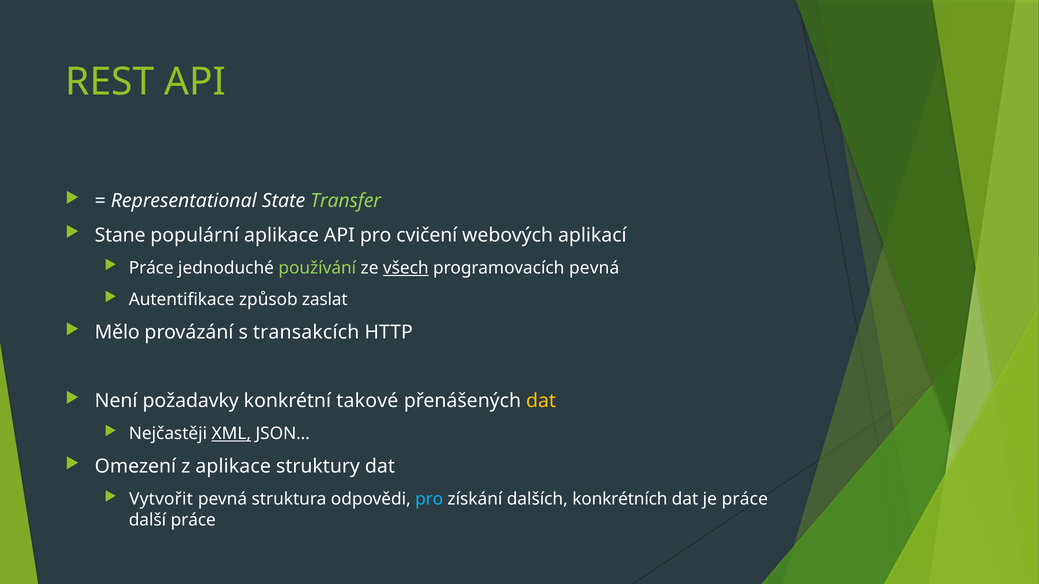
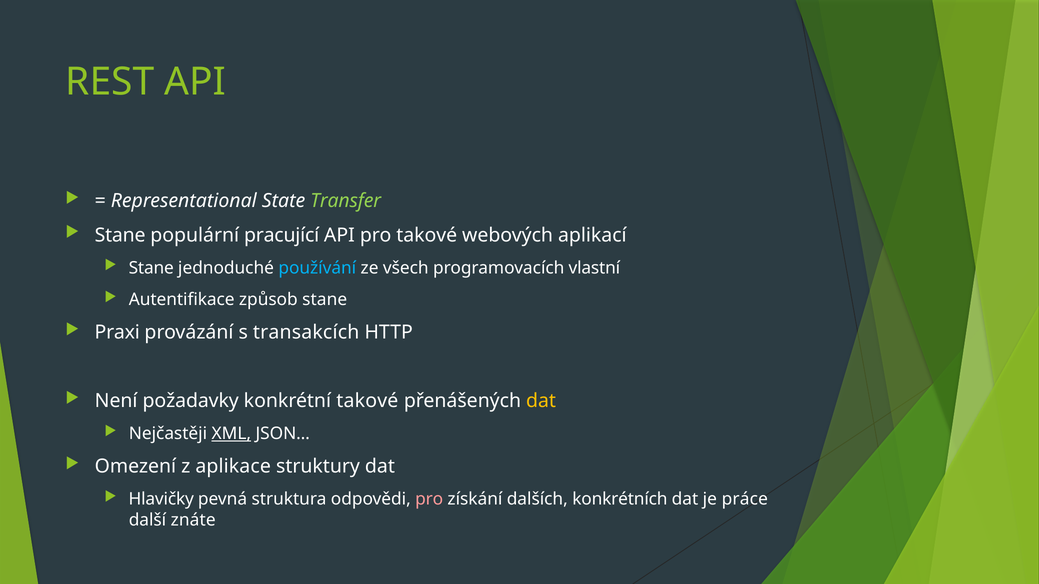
populární aplikace: aplikace -> pracující
pro cvičení: cvičení -> takové
Práce at (151, 268): Práce -> Stane
používání colour: light green -> light blue
všech underline: present -> none
programovacích pevná: pevná -> vlastní
způsob zaslat: zaslat -> stane
Mělo: Mělo -> Praxi
Vytvořit: Vytvořit -> Hlavičky
pro at (429, 500) colour: light blue -> pink
další práce: práce -> znáte
